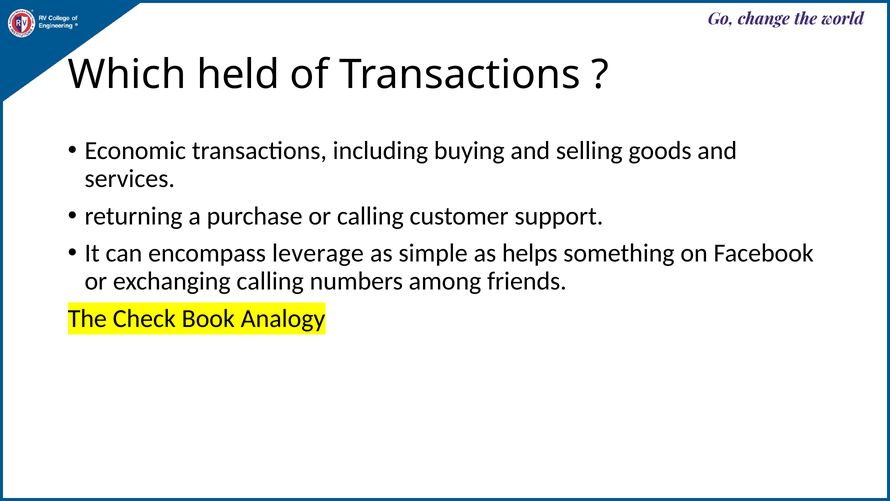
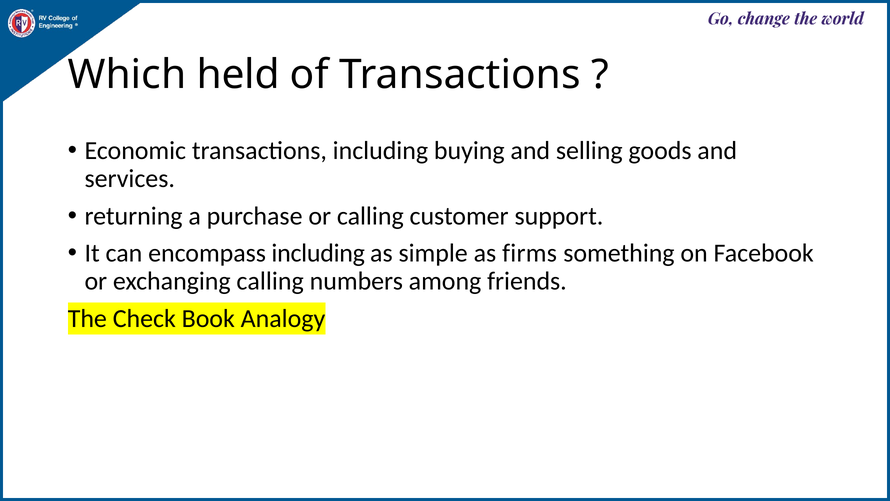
encompass leverage: leverage -> including
helps: helps -> firms
